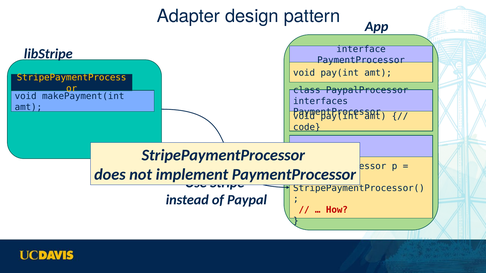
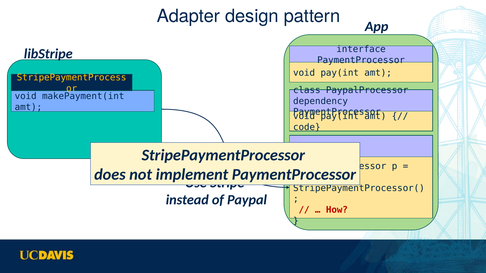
interfaces: interfaces -> dependency
